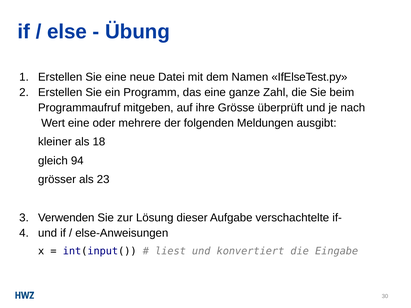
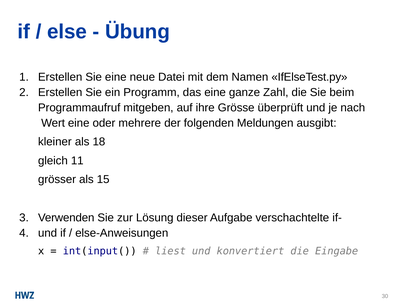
94: 94 -> 11
23: 23 -> 15
